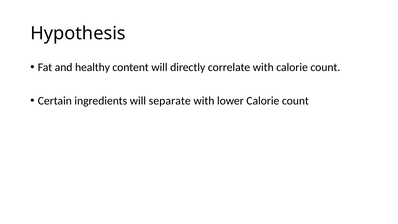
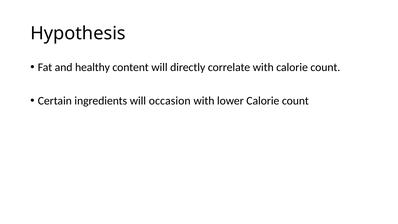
separate: separate -> occasion
